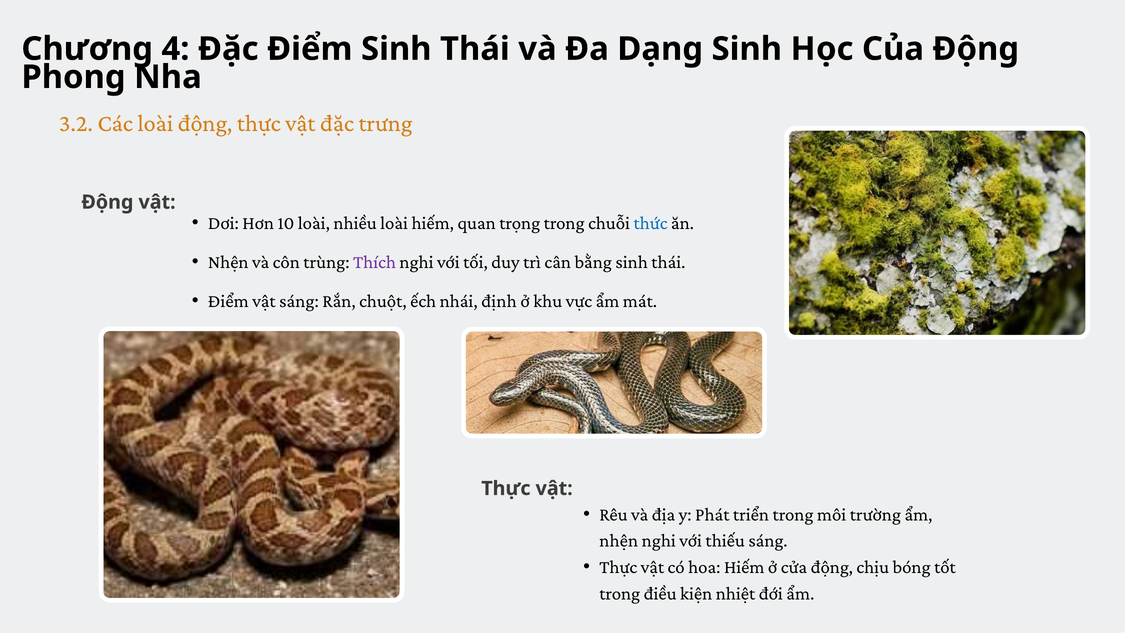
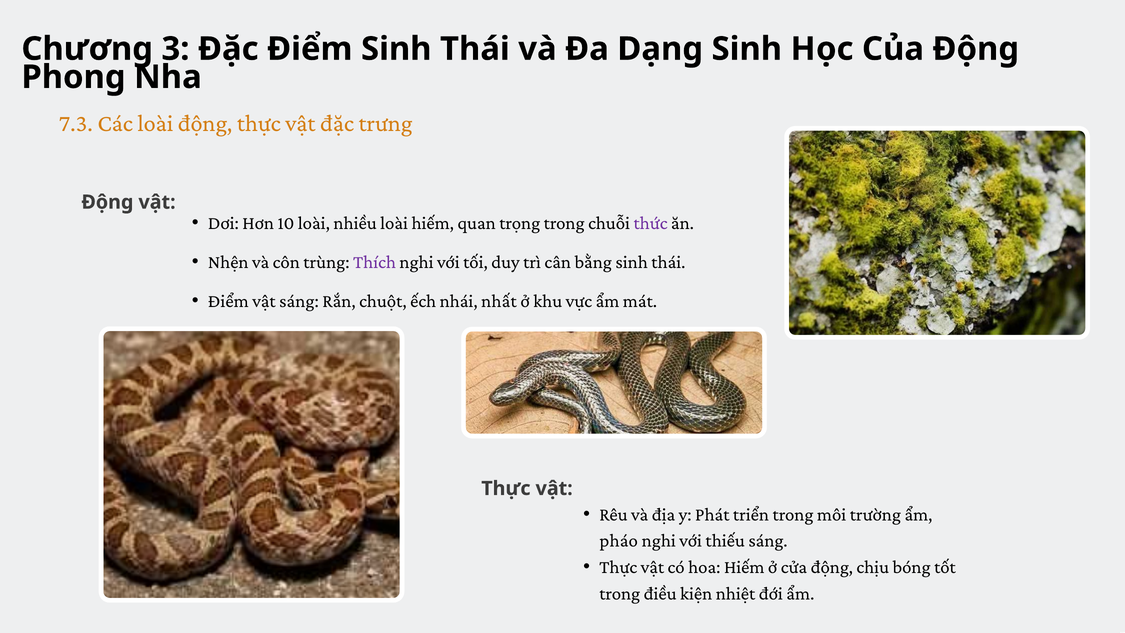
4: 4 -> 3
3.2: 3.2 -> 7.3
thức colour: blue -> purple
định: định -> nhất
nhện at (619, 541): nhện -> pháo
